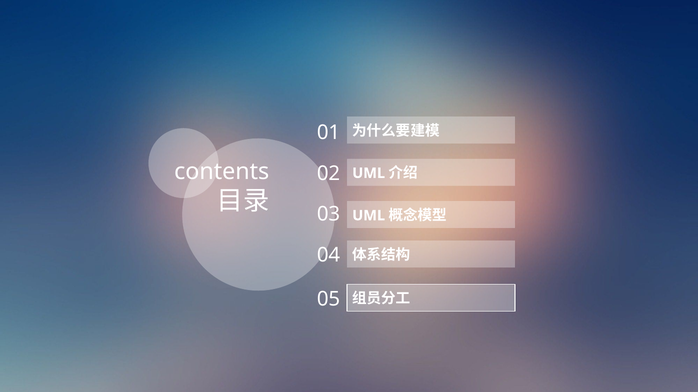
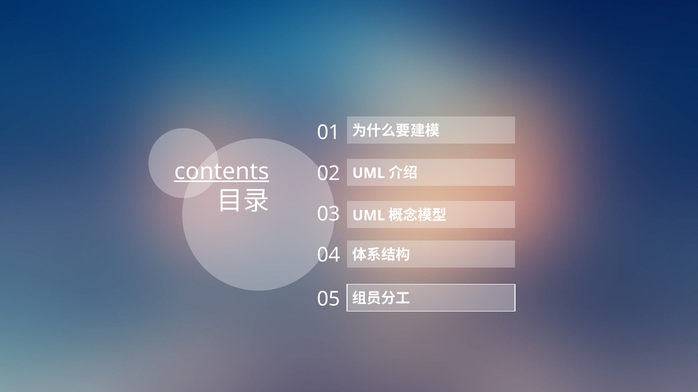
contents underline: none -> present
